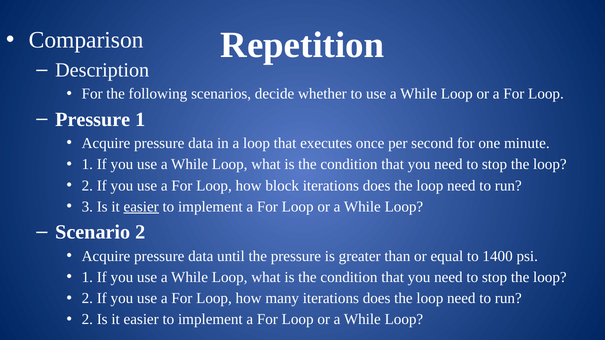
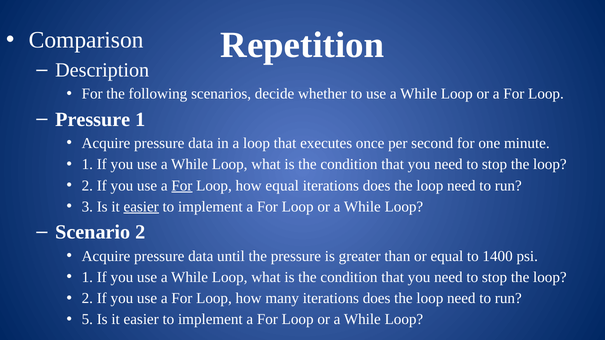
For at (182, 186) underline: none -> present
how block: block -> equal
2 at (87, 320): 2 -> 5
